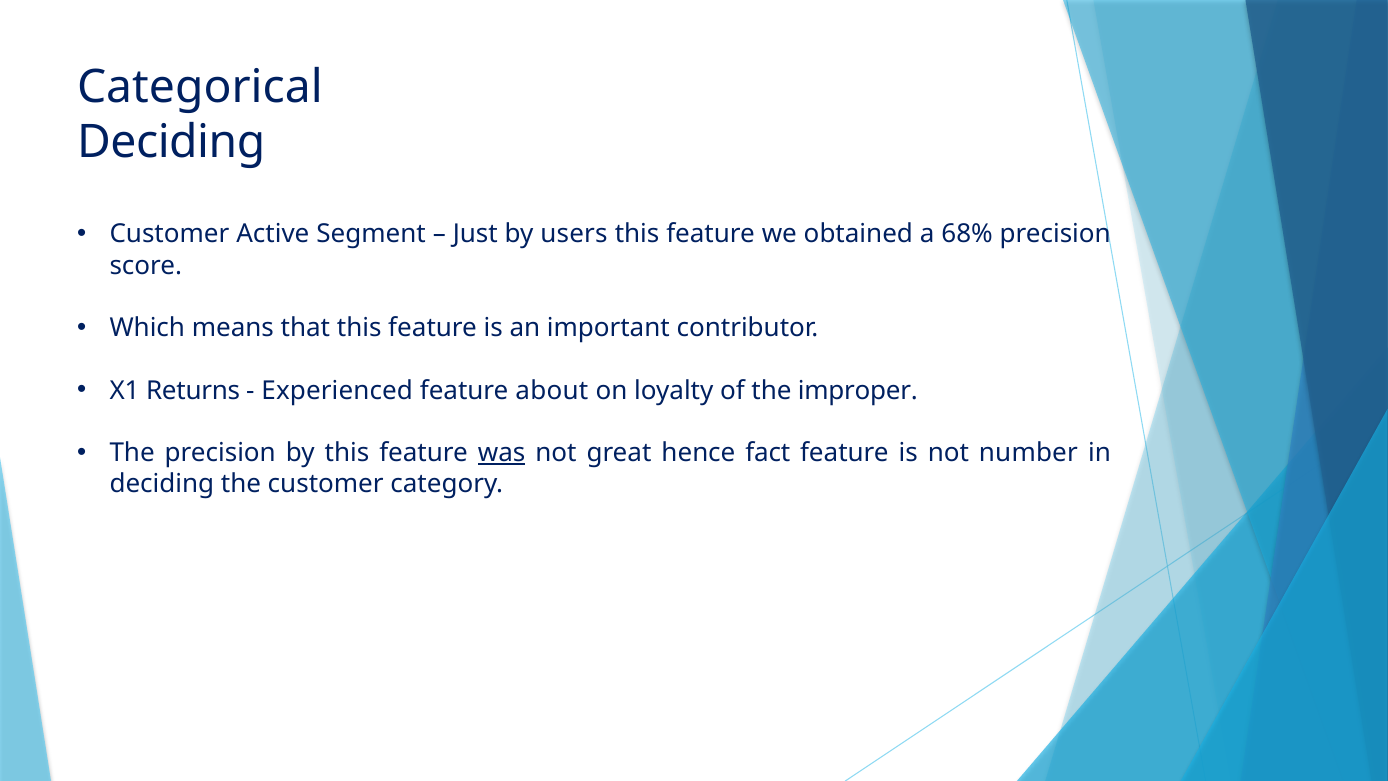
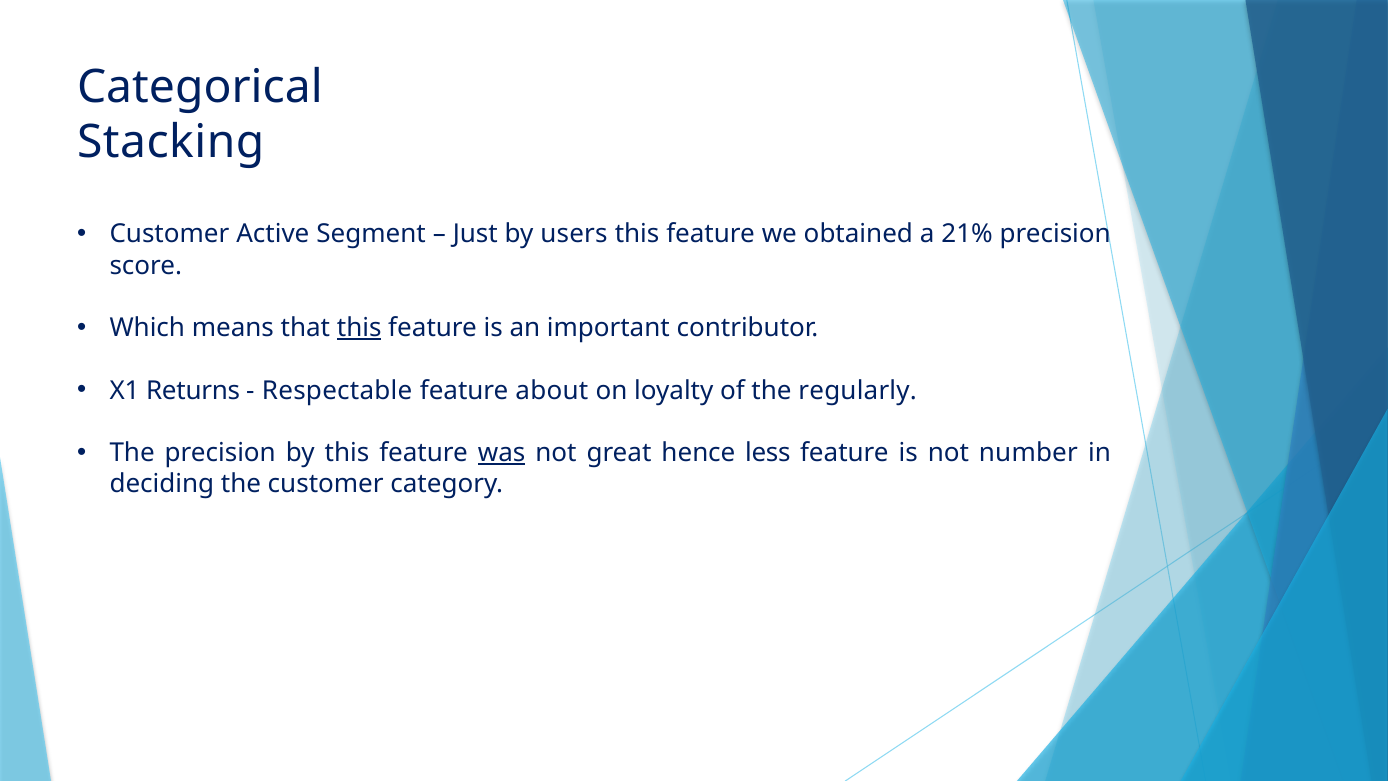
Deciding at (171, 142): Deciding -> Stacking
68%: 68% -> 21%
this at (359, 328) underline: none -> present
Experienced: Experienced -> Respectable
improper: improper -> regularly
fact: fact -> less
